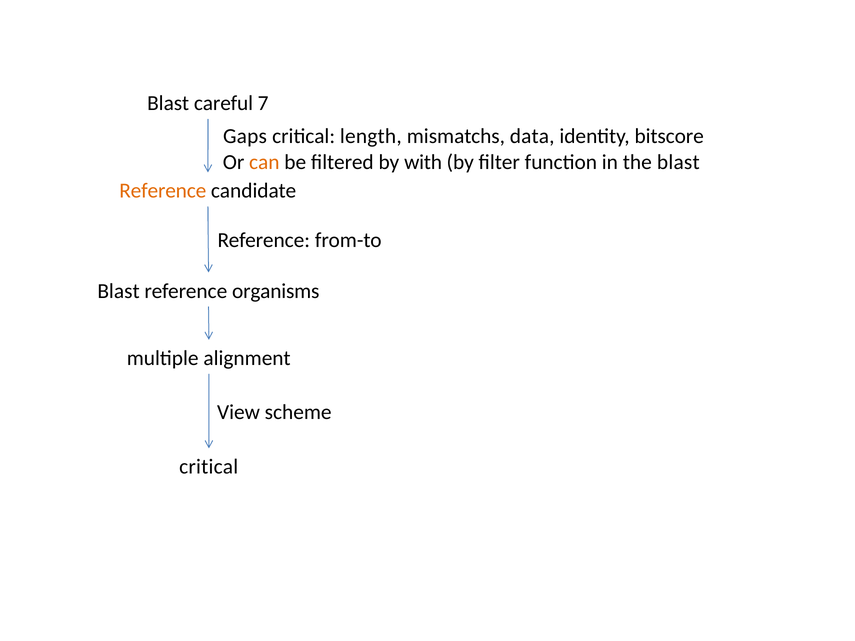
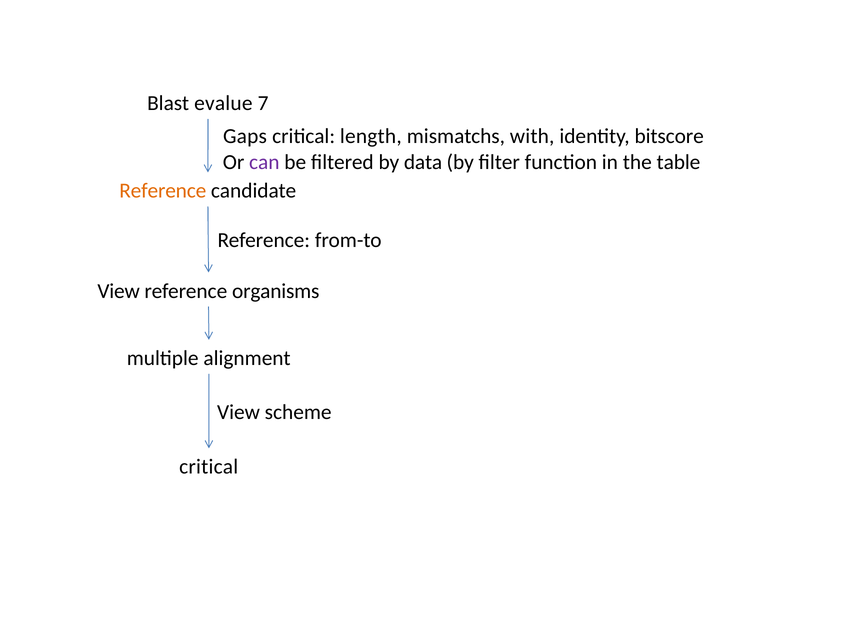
careful: careful -> evalue
data: data -> with
can colour: orange -> purple
with: with -> data
the blast: blast -> table
Blast at (119, 291): Blast -> View
